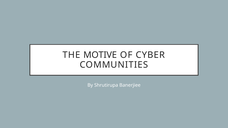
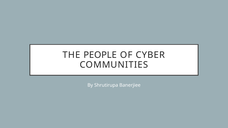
MOTIVE: MOTIVE -> PEOPLE
